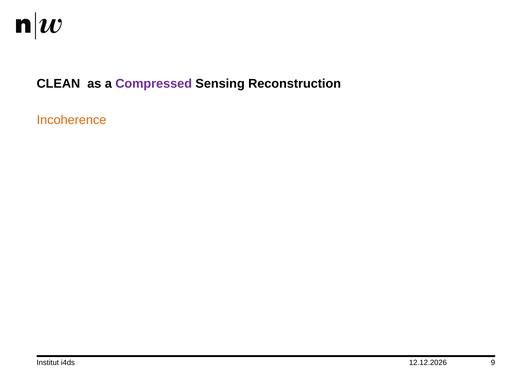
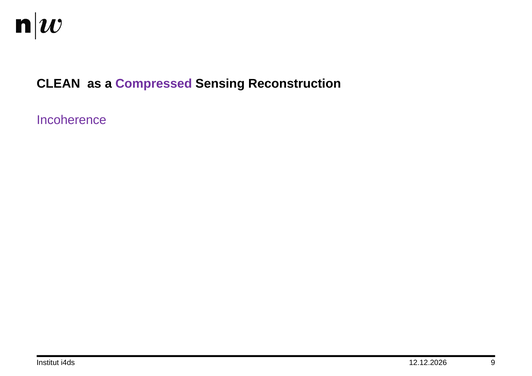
Incoherence colour: orange -> purple
